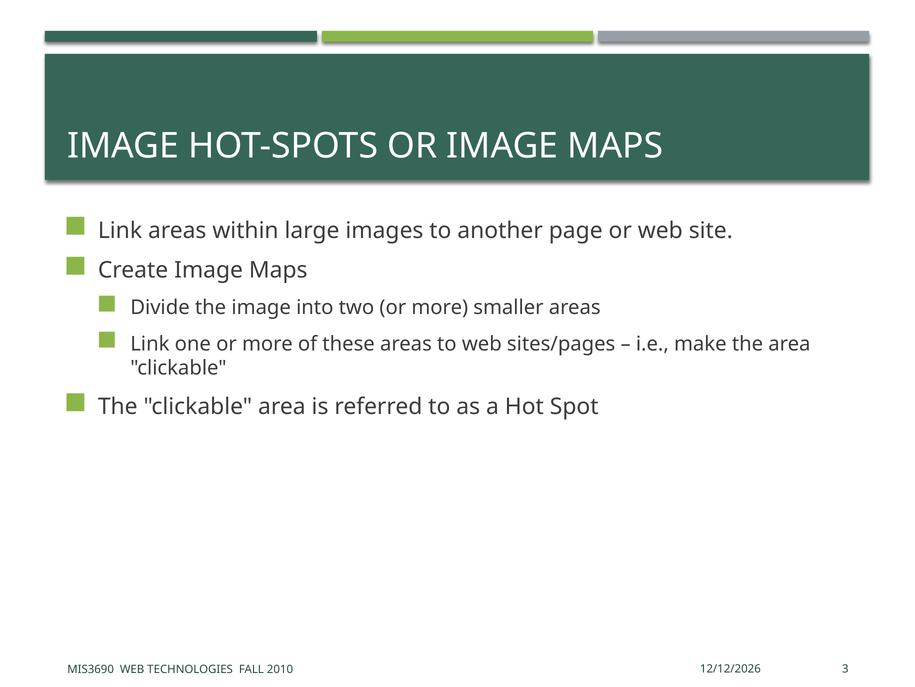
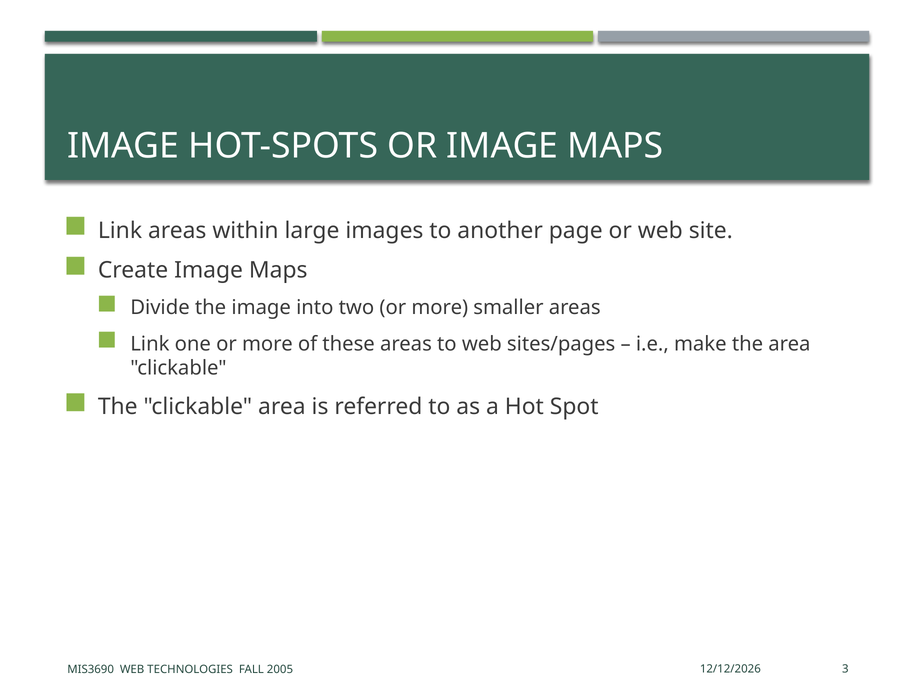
2010: 2010 -> 2005
